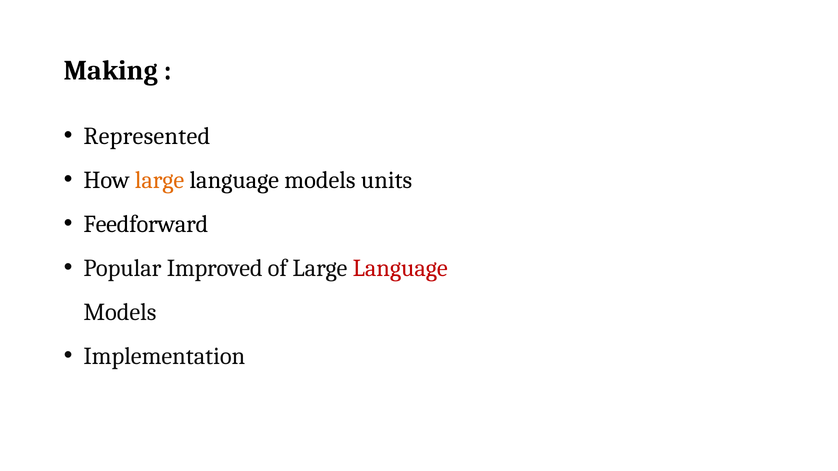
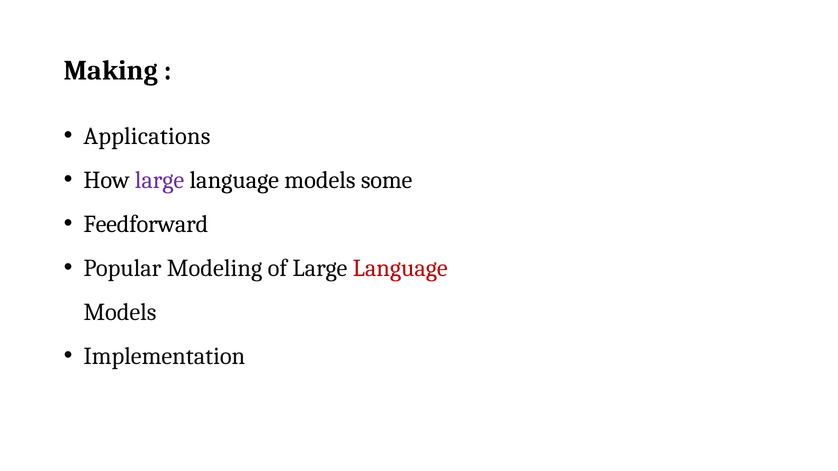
Represented: Represented -> Applications
large at (160, 180) colour: orange -> purple
units: units -> some
Improved: Improved -> Modeling
